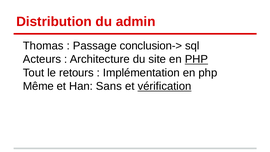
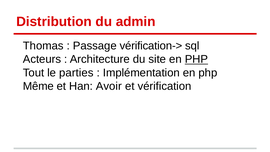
conclusion->: conclusion-> -> vérification->
retours: retours -> parties
Sans: Sans -> Avoir
vérification underline: present -> none
